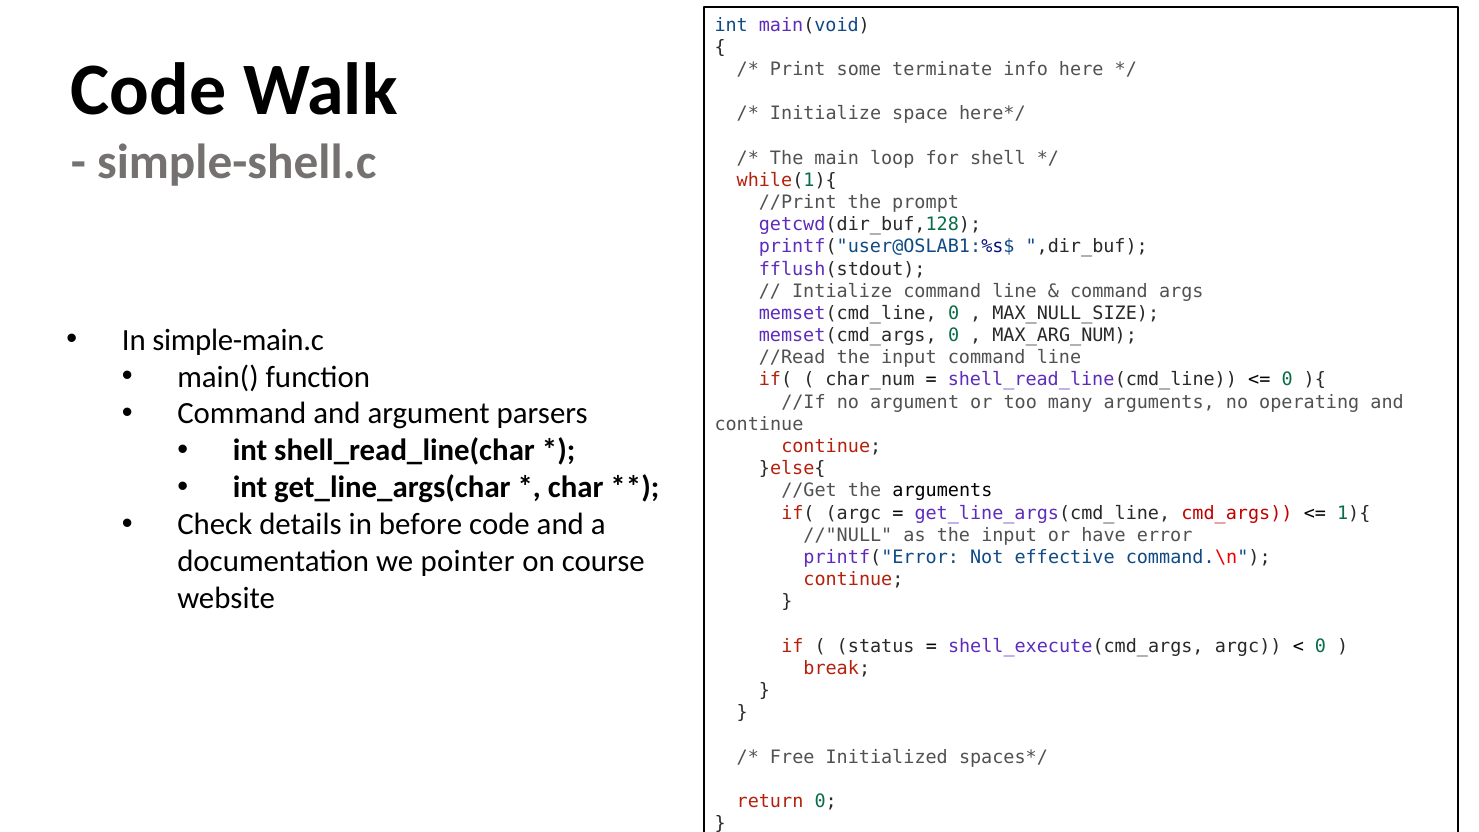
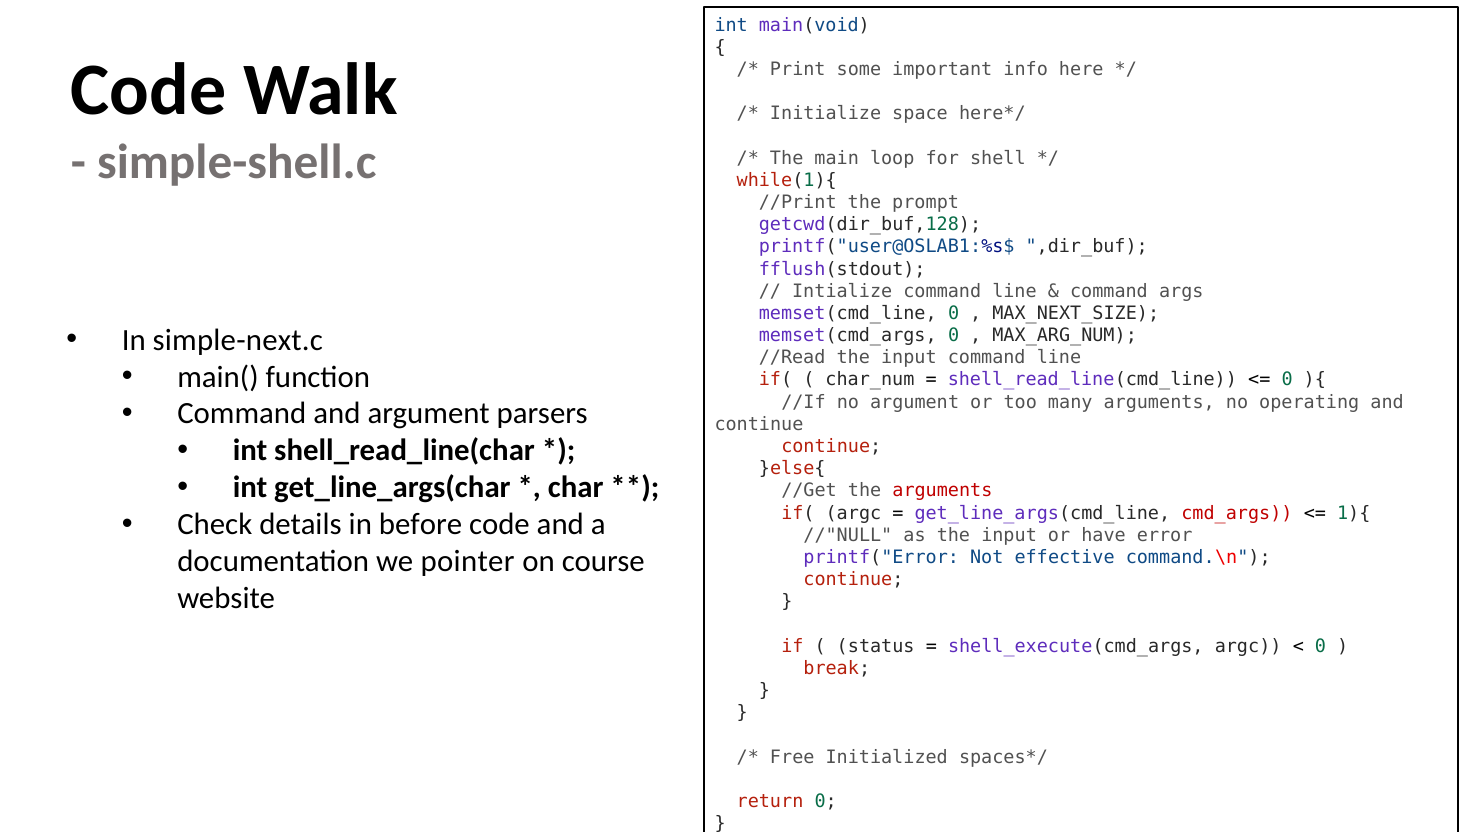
terminate: terminate -> important
MAX_NULL_SIZE: MAX_NULL_SIZE -> MAX_NEXT_SIZE
simple-main.c: simple-main.c -> simple-next.c
arguments at (942, 491) colour: black -> red
